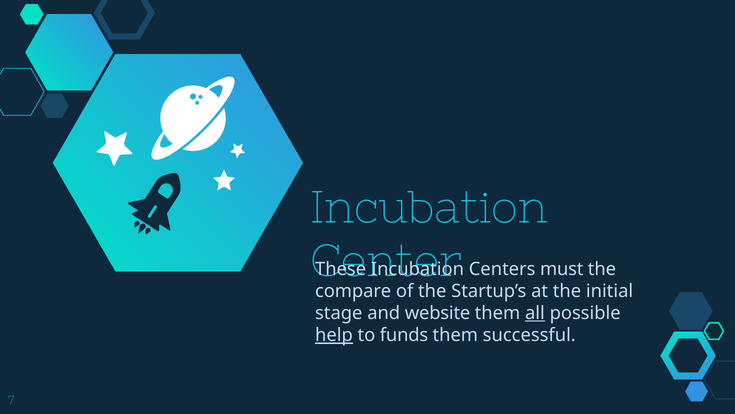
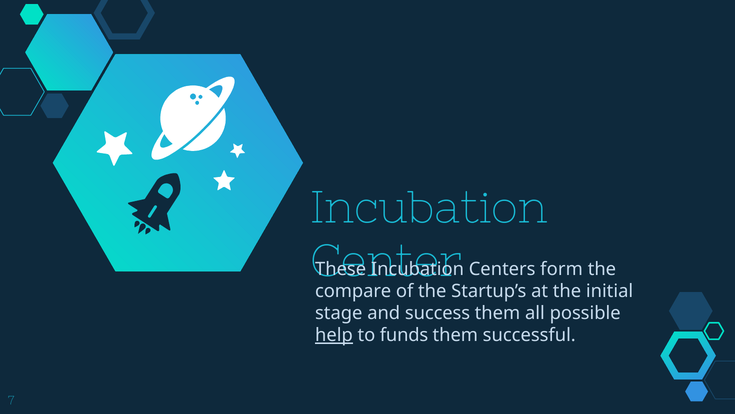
must: must -> form
website: website -> success
all underline: present -> none
